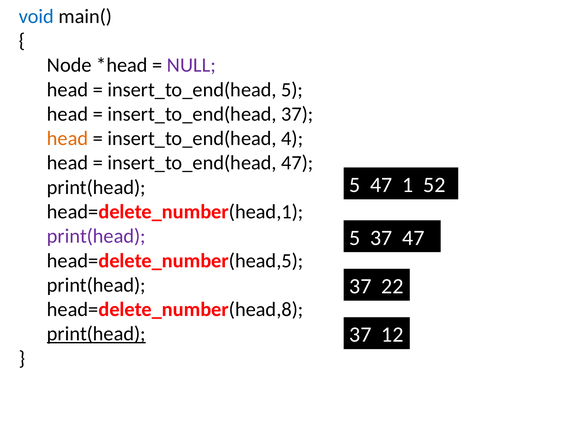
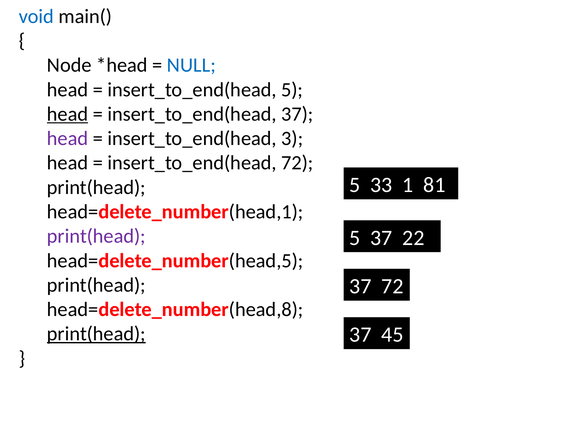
NULL colour: purple -> blue
head at (68, 114) underline: none -> present
head at (68, 139) colour: orange -> purple
4: 4 -> 3
insert_to_end(head 47: 47 -> 72
5 47: 47 -> 33
52: 52 -> 81
37 47: 47 -> 22
37 22: 22 -> 72
12: 12 -> 45
